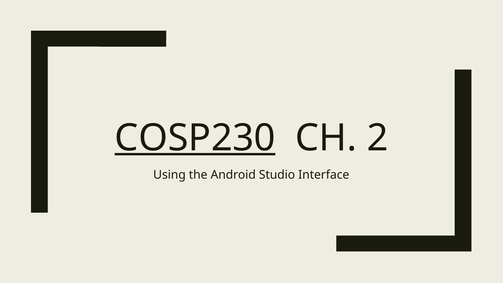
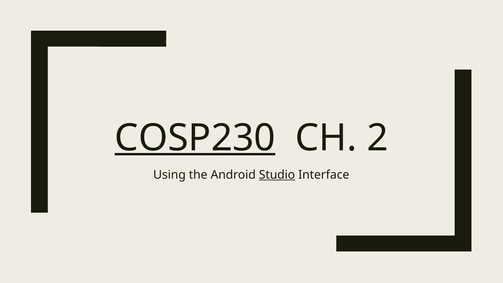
Studio underline: none -> present
